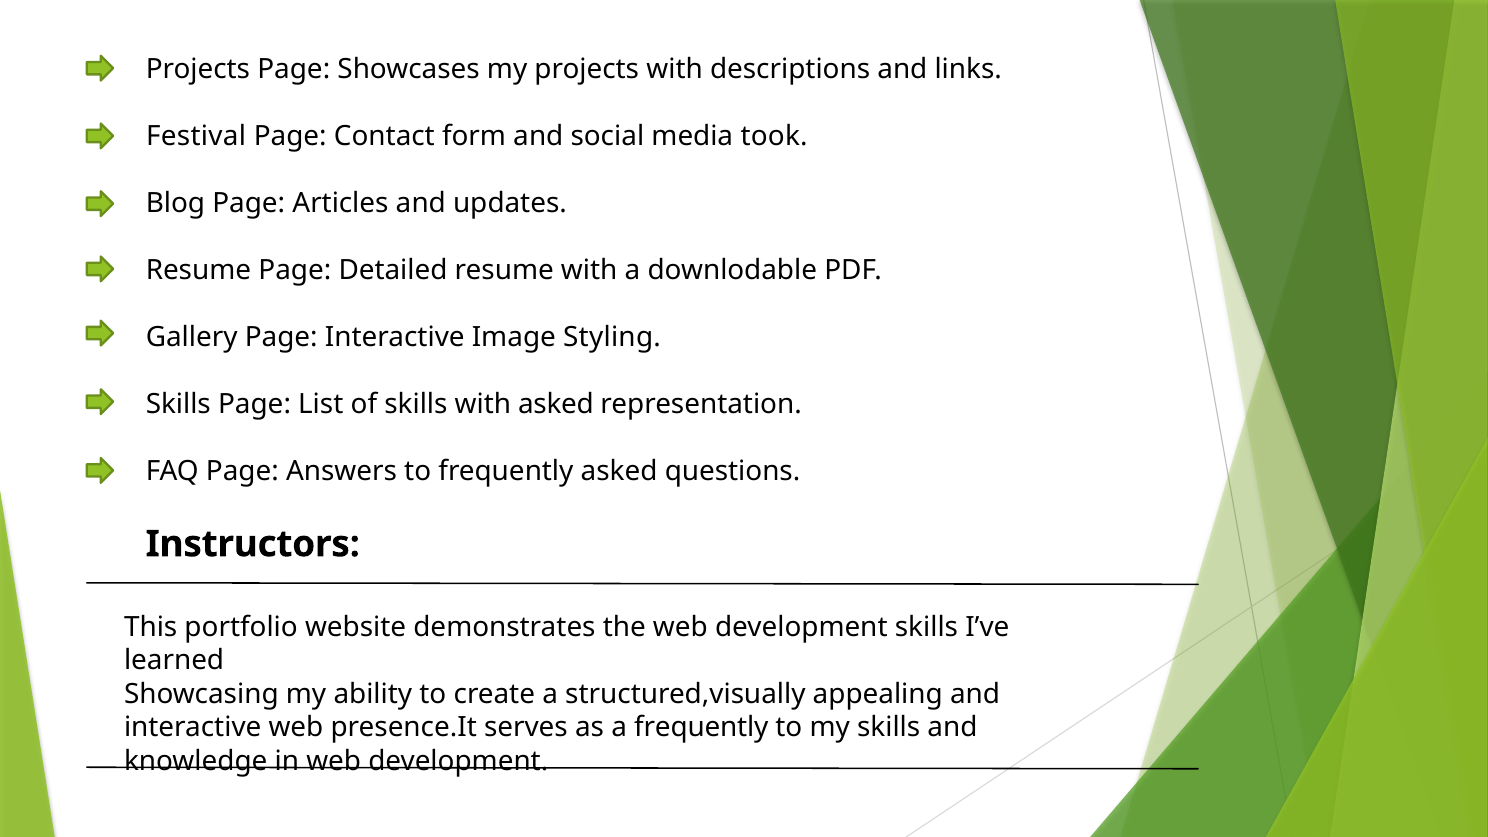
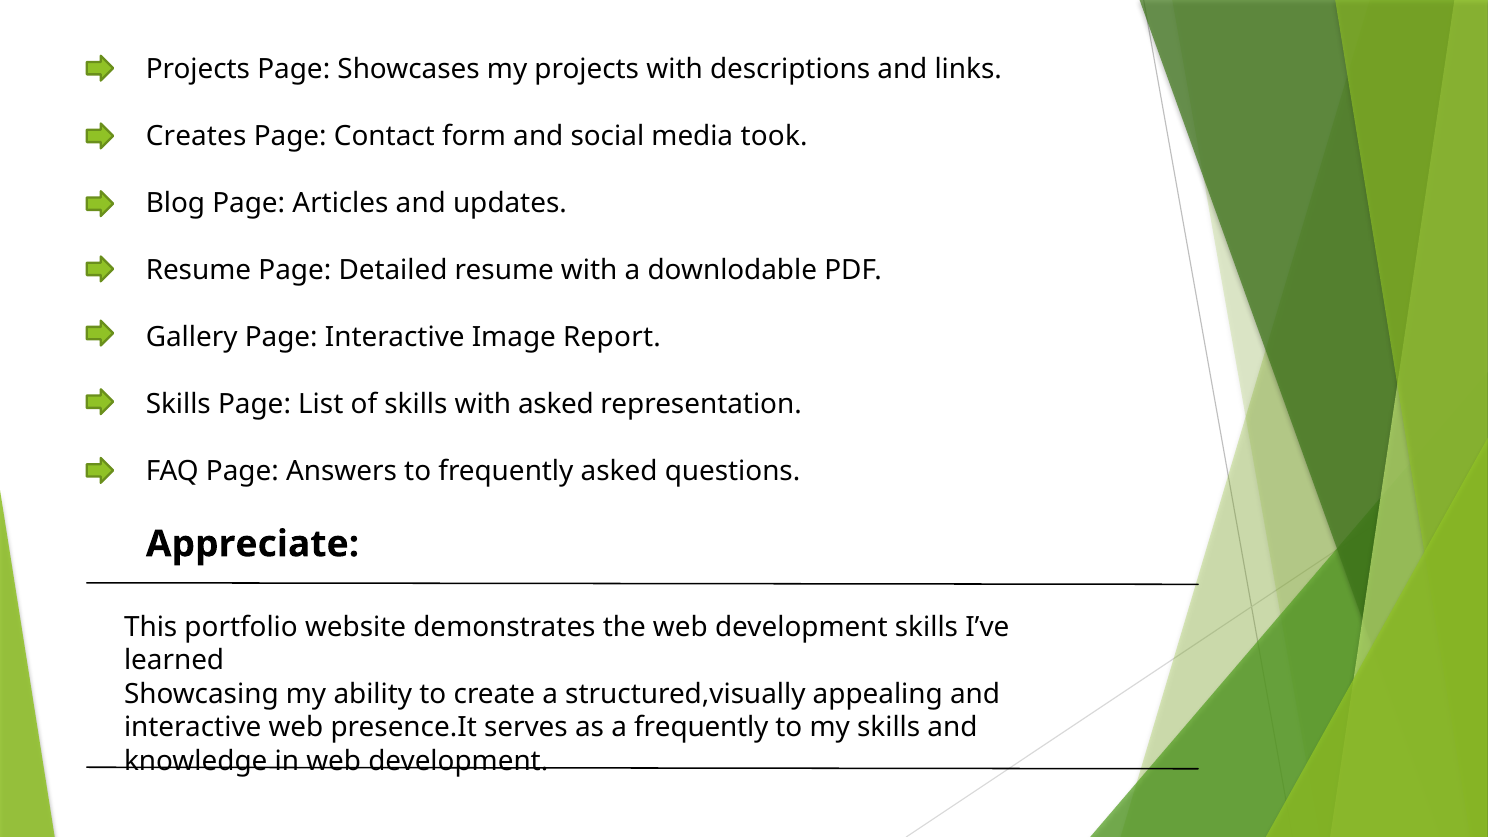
Festival: Festival -> Creates
Styling: Styling -> Report
Instructors: Instructors -> Appreciate
